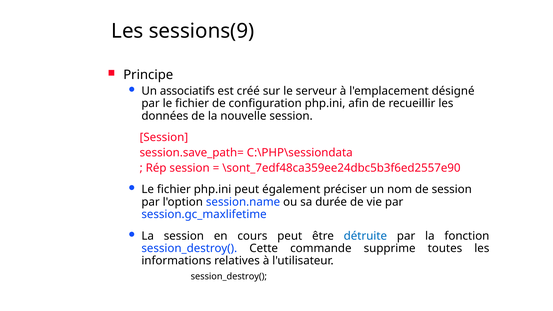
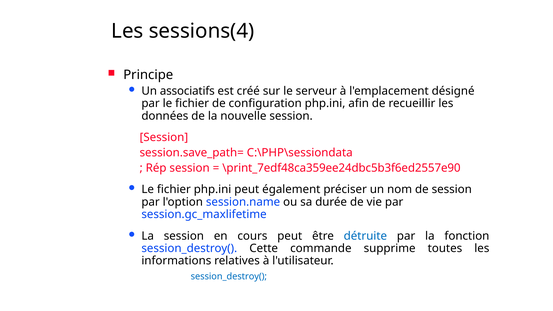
sessions(9: sessions(9 -> sessions(4
\sont_7edf48ca359ee24dbc5b3f6ed2557e90: \sont_7edf48ca359ee24dbc5b3f6ed2557e90 -> \print_7edf48ca359ee24dbc5b3f6ed2557e90
session_destroy( at (229, 276) colour: black -> blue
